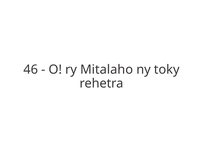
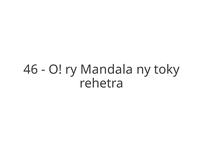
Mitalaho: Mitalaho -> Mandala
